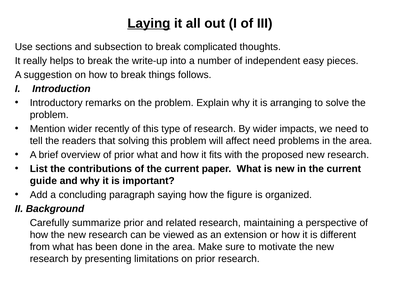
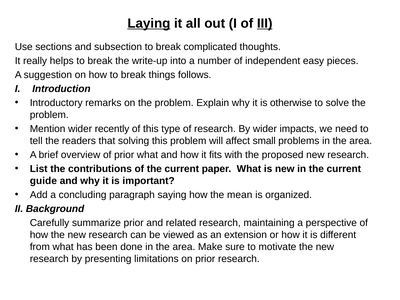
III underline: none -> present
arranging: arranging -> otherwise
affect need: need -> small
figure: figure -> mean
